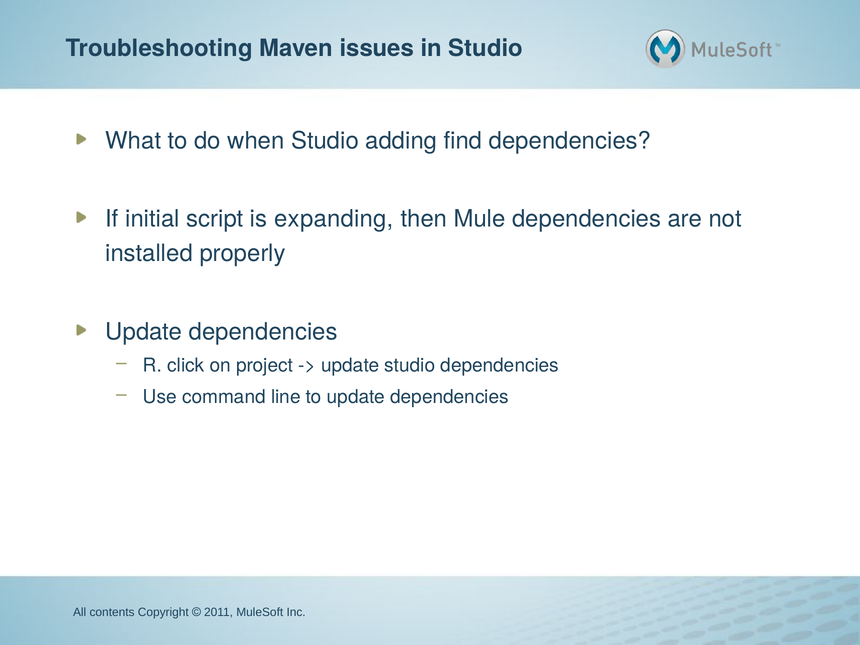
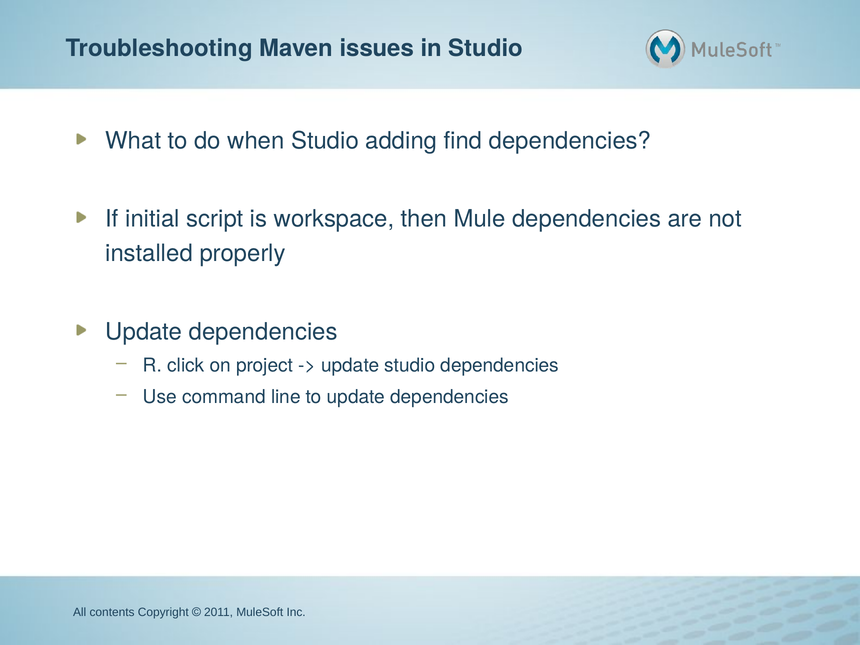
expanding: expanding -> workspace
